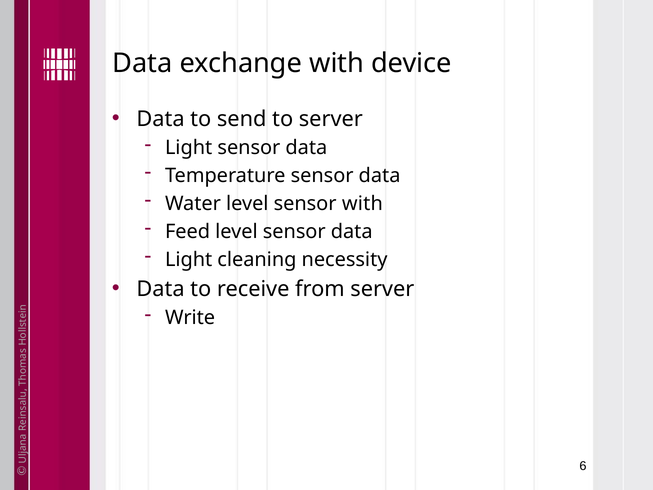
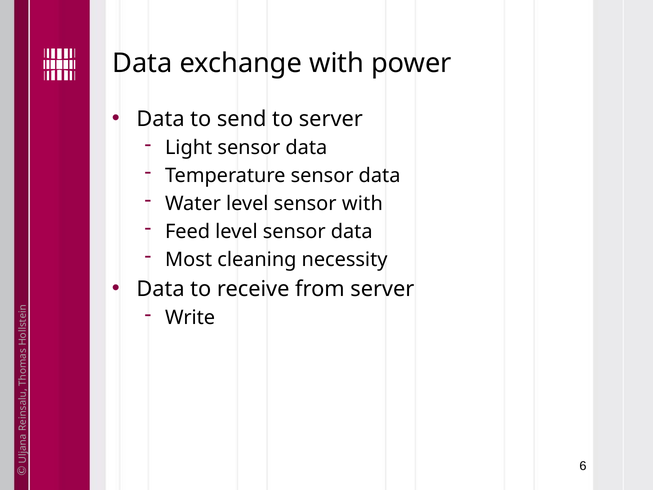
device: device -> power
Light at (189, 259): Light -> Most
